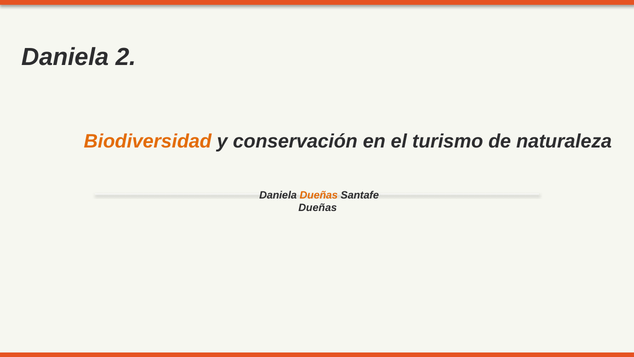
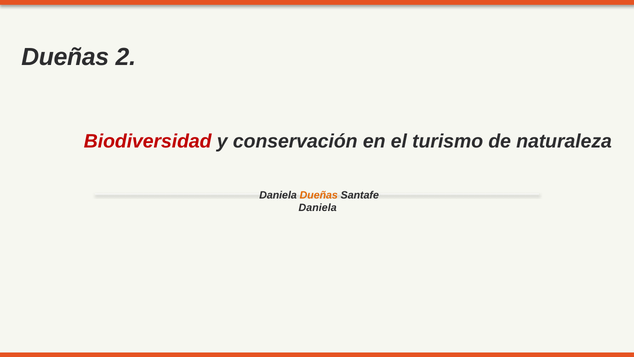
Daniela at (65, 57): Daniela -> Dueñas
Biodiversidad colour: orange -> red
Dueñas at (318, 208): Dueñas -> Daniela
